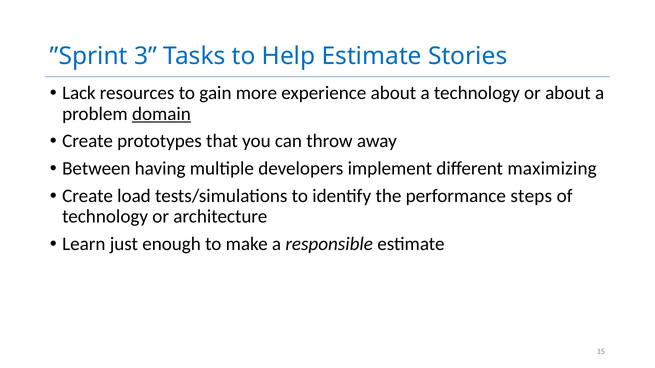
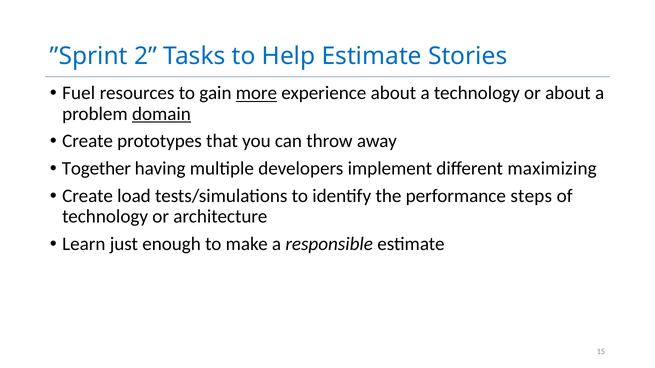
3: 3 -> 2
Lack: Lack -> Fuel
more underline: none -> present
Between: Between -> Together
